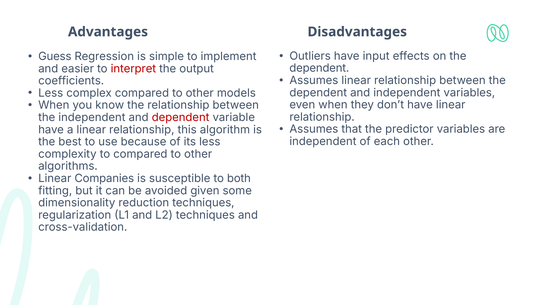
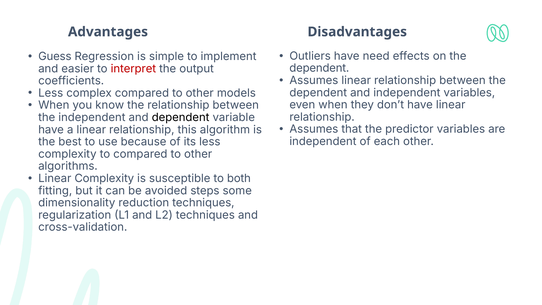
input: input -> need
dependent at (181, 117) colour: red -> black
Linear Companies: Companies -> Complexity
given: given -> steps
